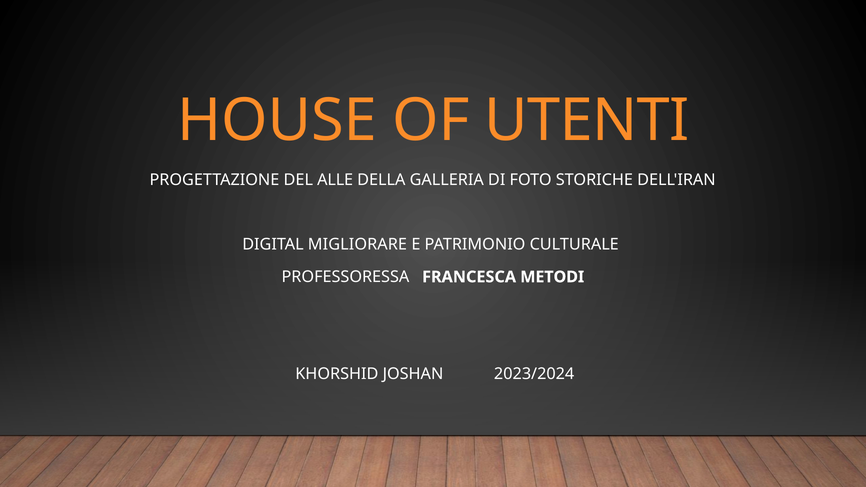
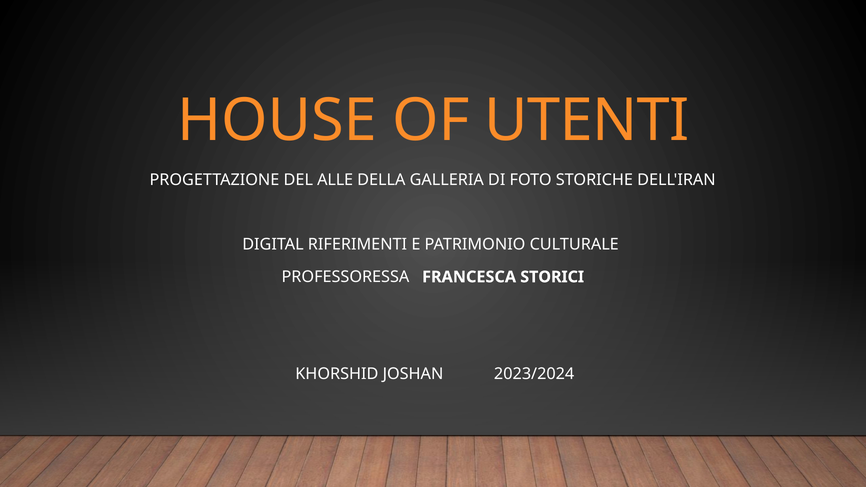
MIGLIORARE: MIGLIORARE -> RIFERIMENTI
METODI: METODI -> STORICI
